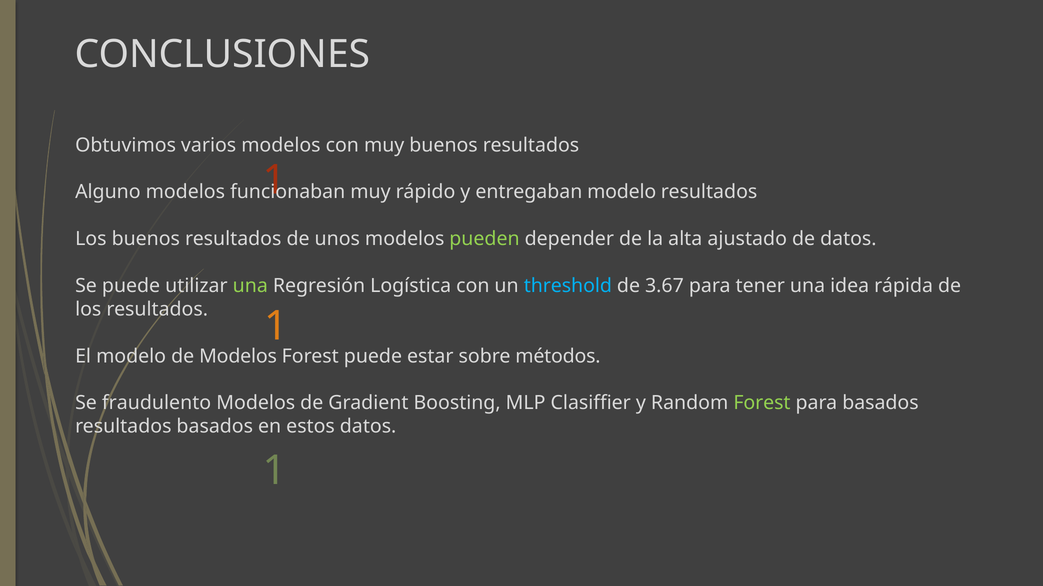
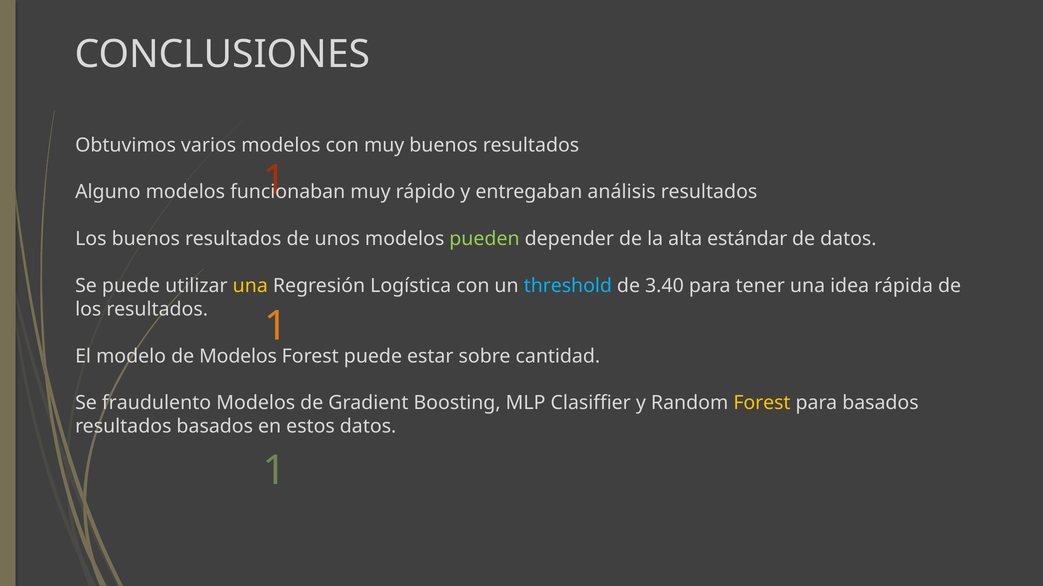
entregaban modelo: modelo -> análisis
ajustado: ajustado -> estándar
una at (250, 286) colour: light green -> yellow
3.67: 3.67 -> 3.40
métodos: métodos -> cantidad
Forest at (762, 403) colour: light green -> yellow
